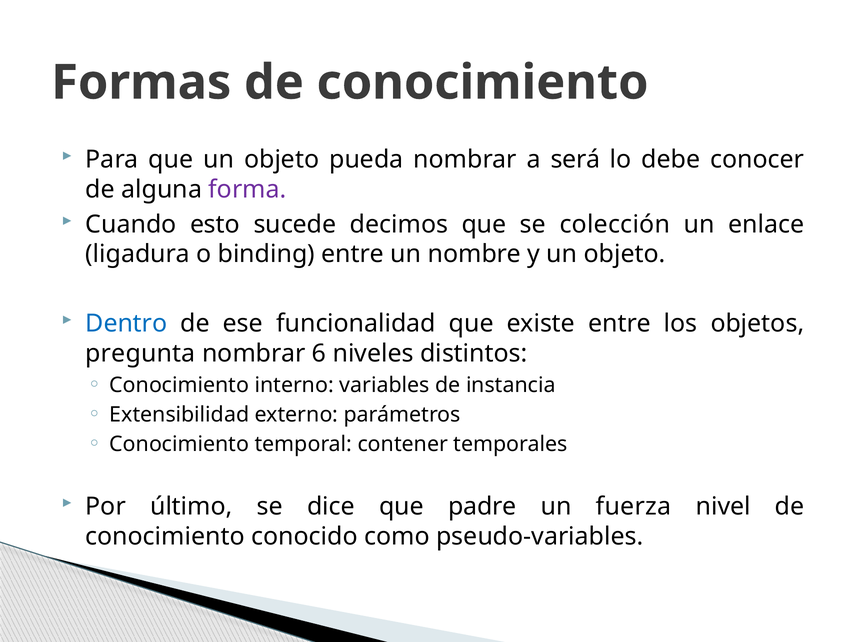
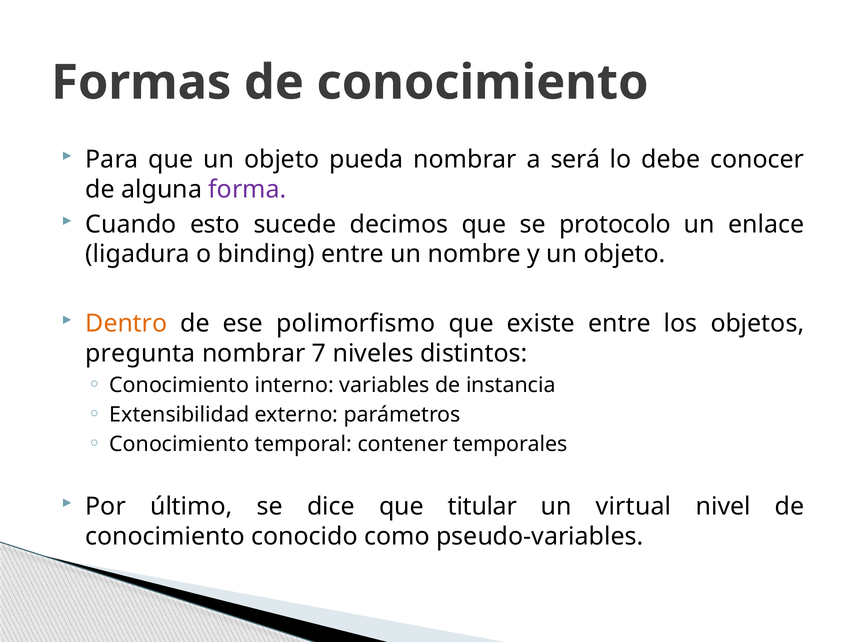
colección: colección -> protocolo
Dentro colour: blue -> orange
funcionalidad: funcionalidad -> polimorfismo
6: 6 -> 7
padre: padre -> titular
fuerza: fuerza -> virtual
